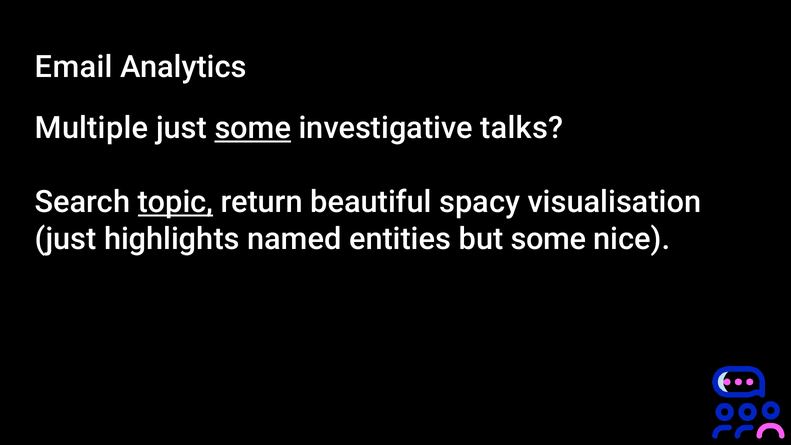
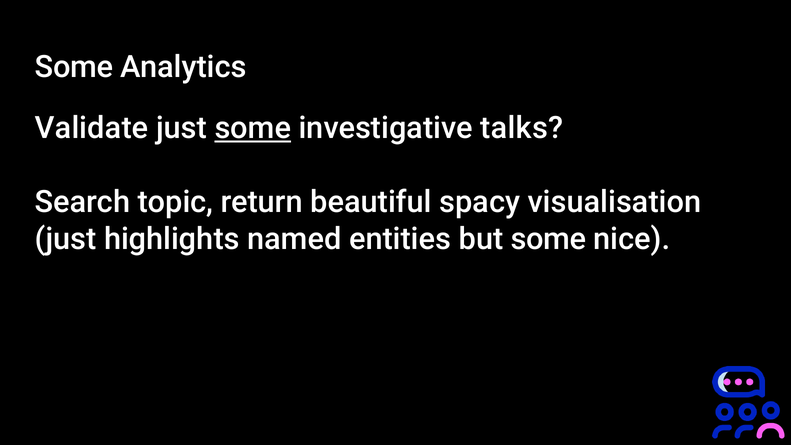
Email at (74, 67): Email -> Some
Multiple: Multiple -> Validate
topic underline: present -> none
